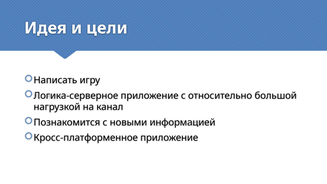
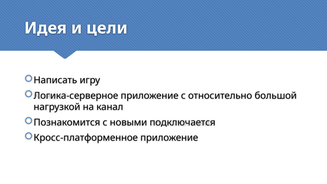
информацией: информацией -> подключается
